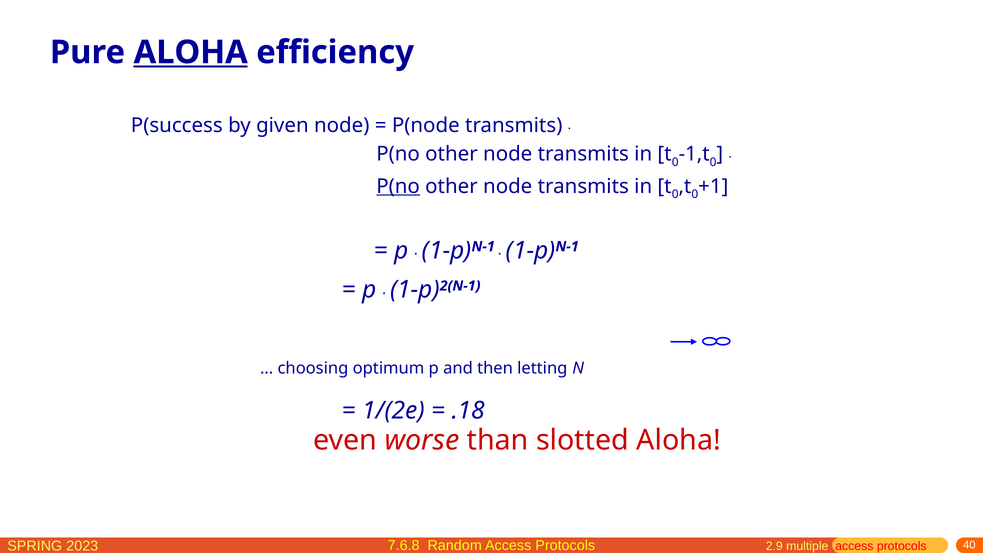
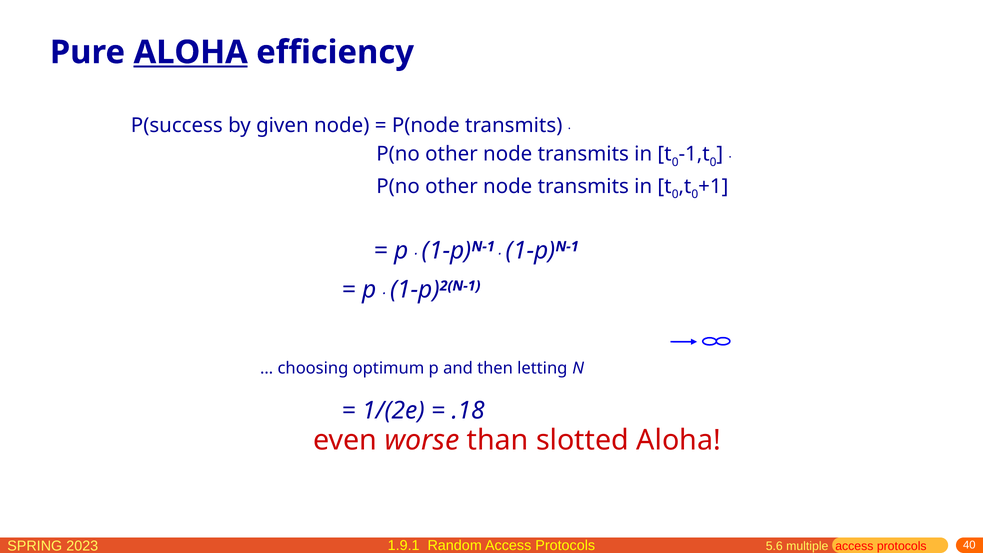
P(no at (398, 186) underline: present -> none
7.6.8: 7.6.8 -> 1.9.1
2.9: 2.9 -> 5.6
